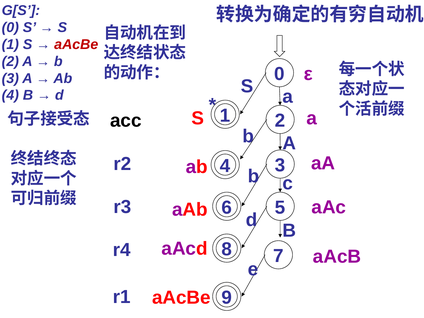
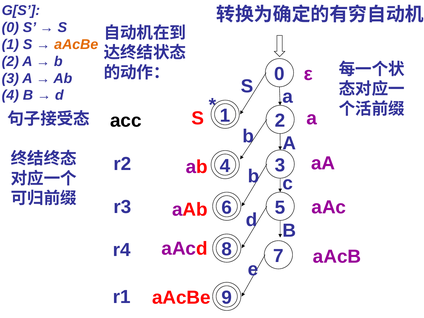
aAcBe at (76, 44) colour: red -> orange
